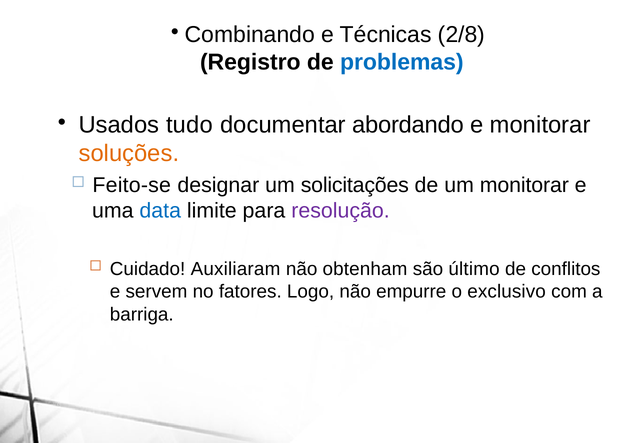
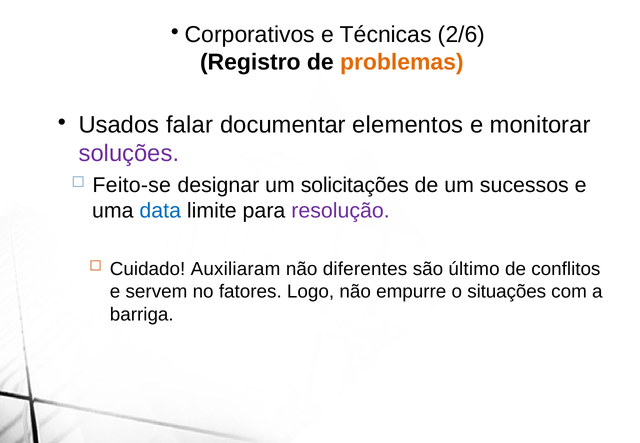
Combinando: Combinando -> Corporativos
2/8: 2/8 -> 2/6
problemas colour: blue -> orange
tudo: tudo -> falar
abordando: abordando -> elementos
soluções colour: orange -> purple
um monitorar: monitorar -> sucessos
obtenham: obtenham -> diferentes
exclusivo: exclusivo -> situações
